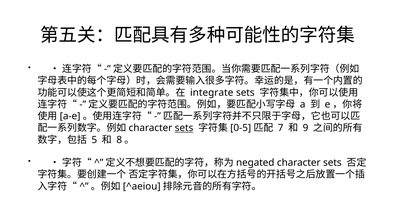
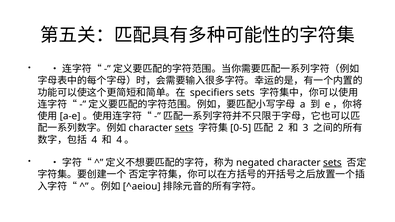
integrate: integrate -> specifiers
7: 7 -> 2
9: 9 -> 3
5 at (94, 140): 5 -> 4
8 at (119, 140): 8 -> 4
sets at (332, 163) underline: none -> present
